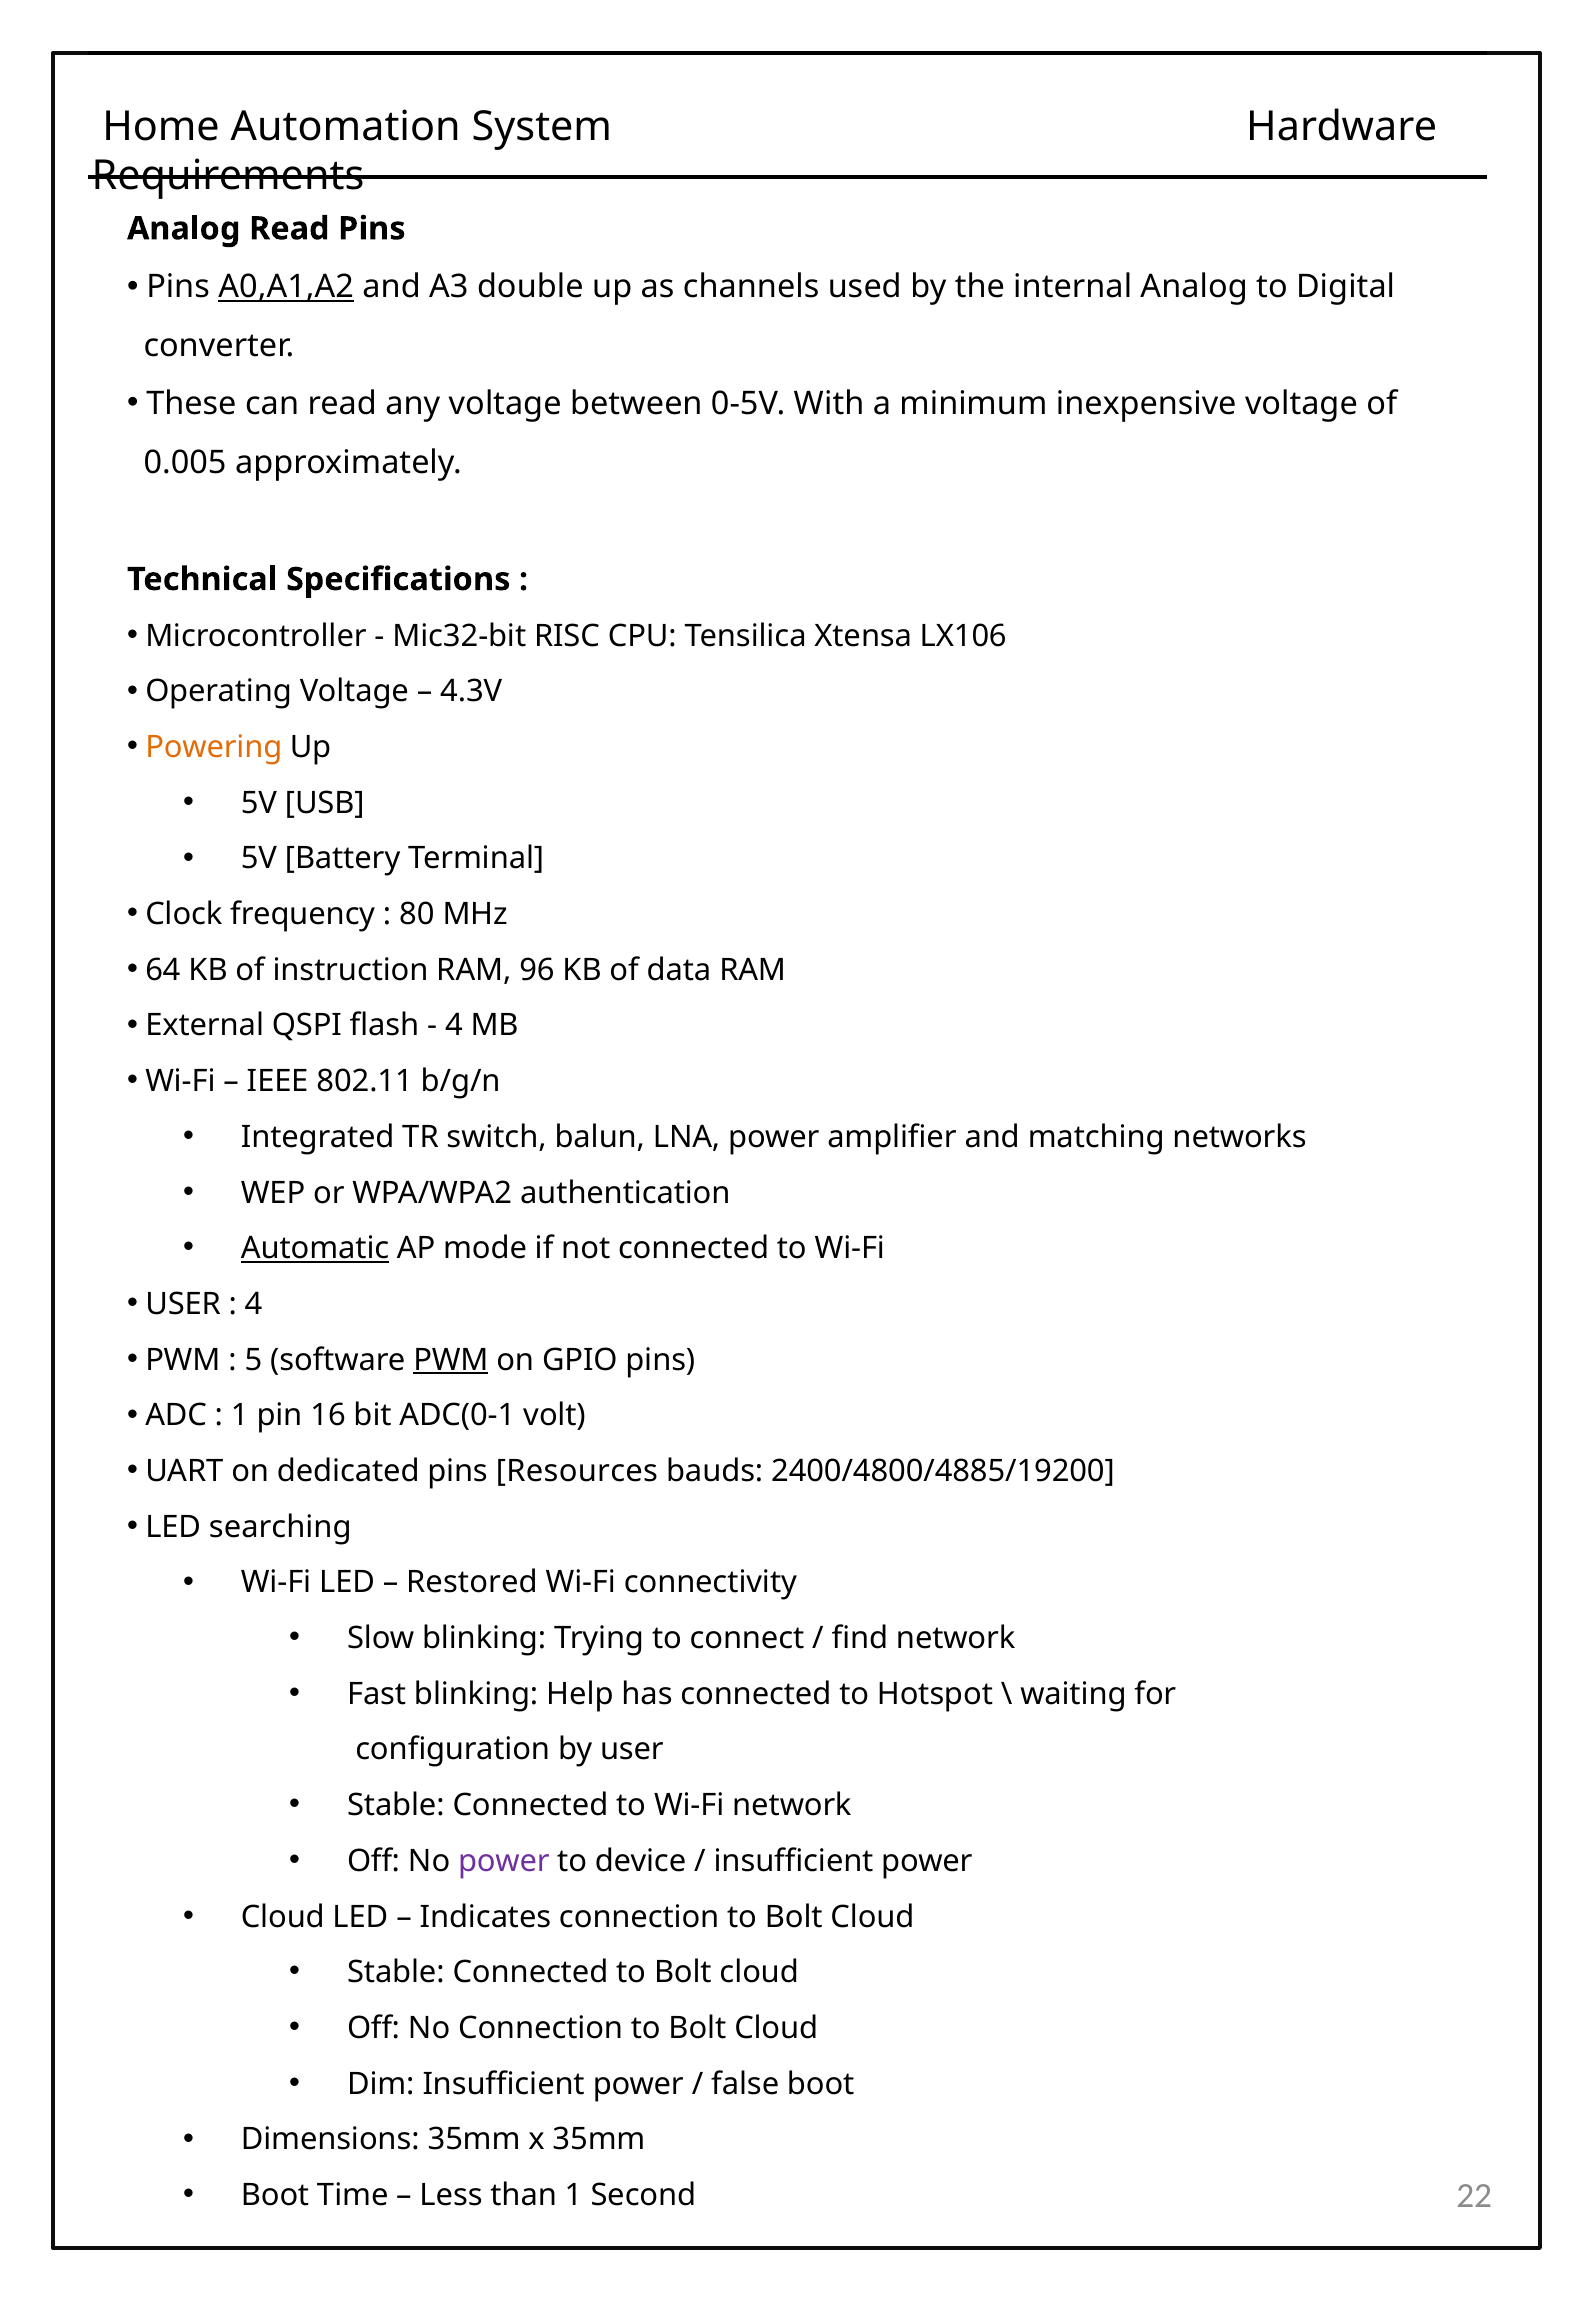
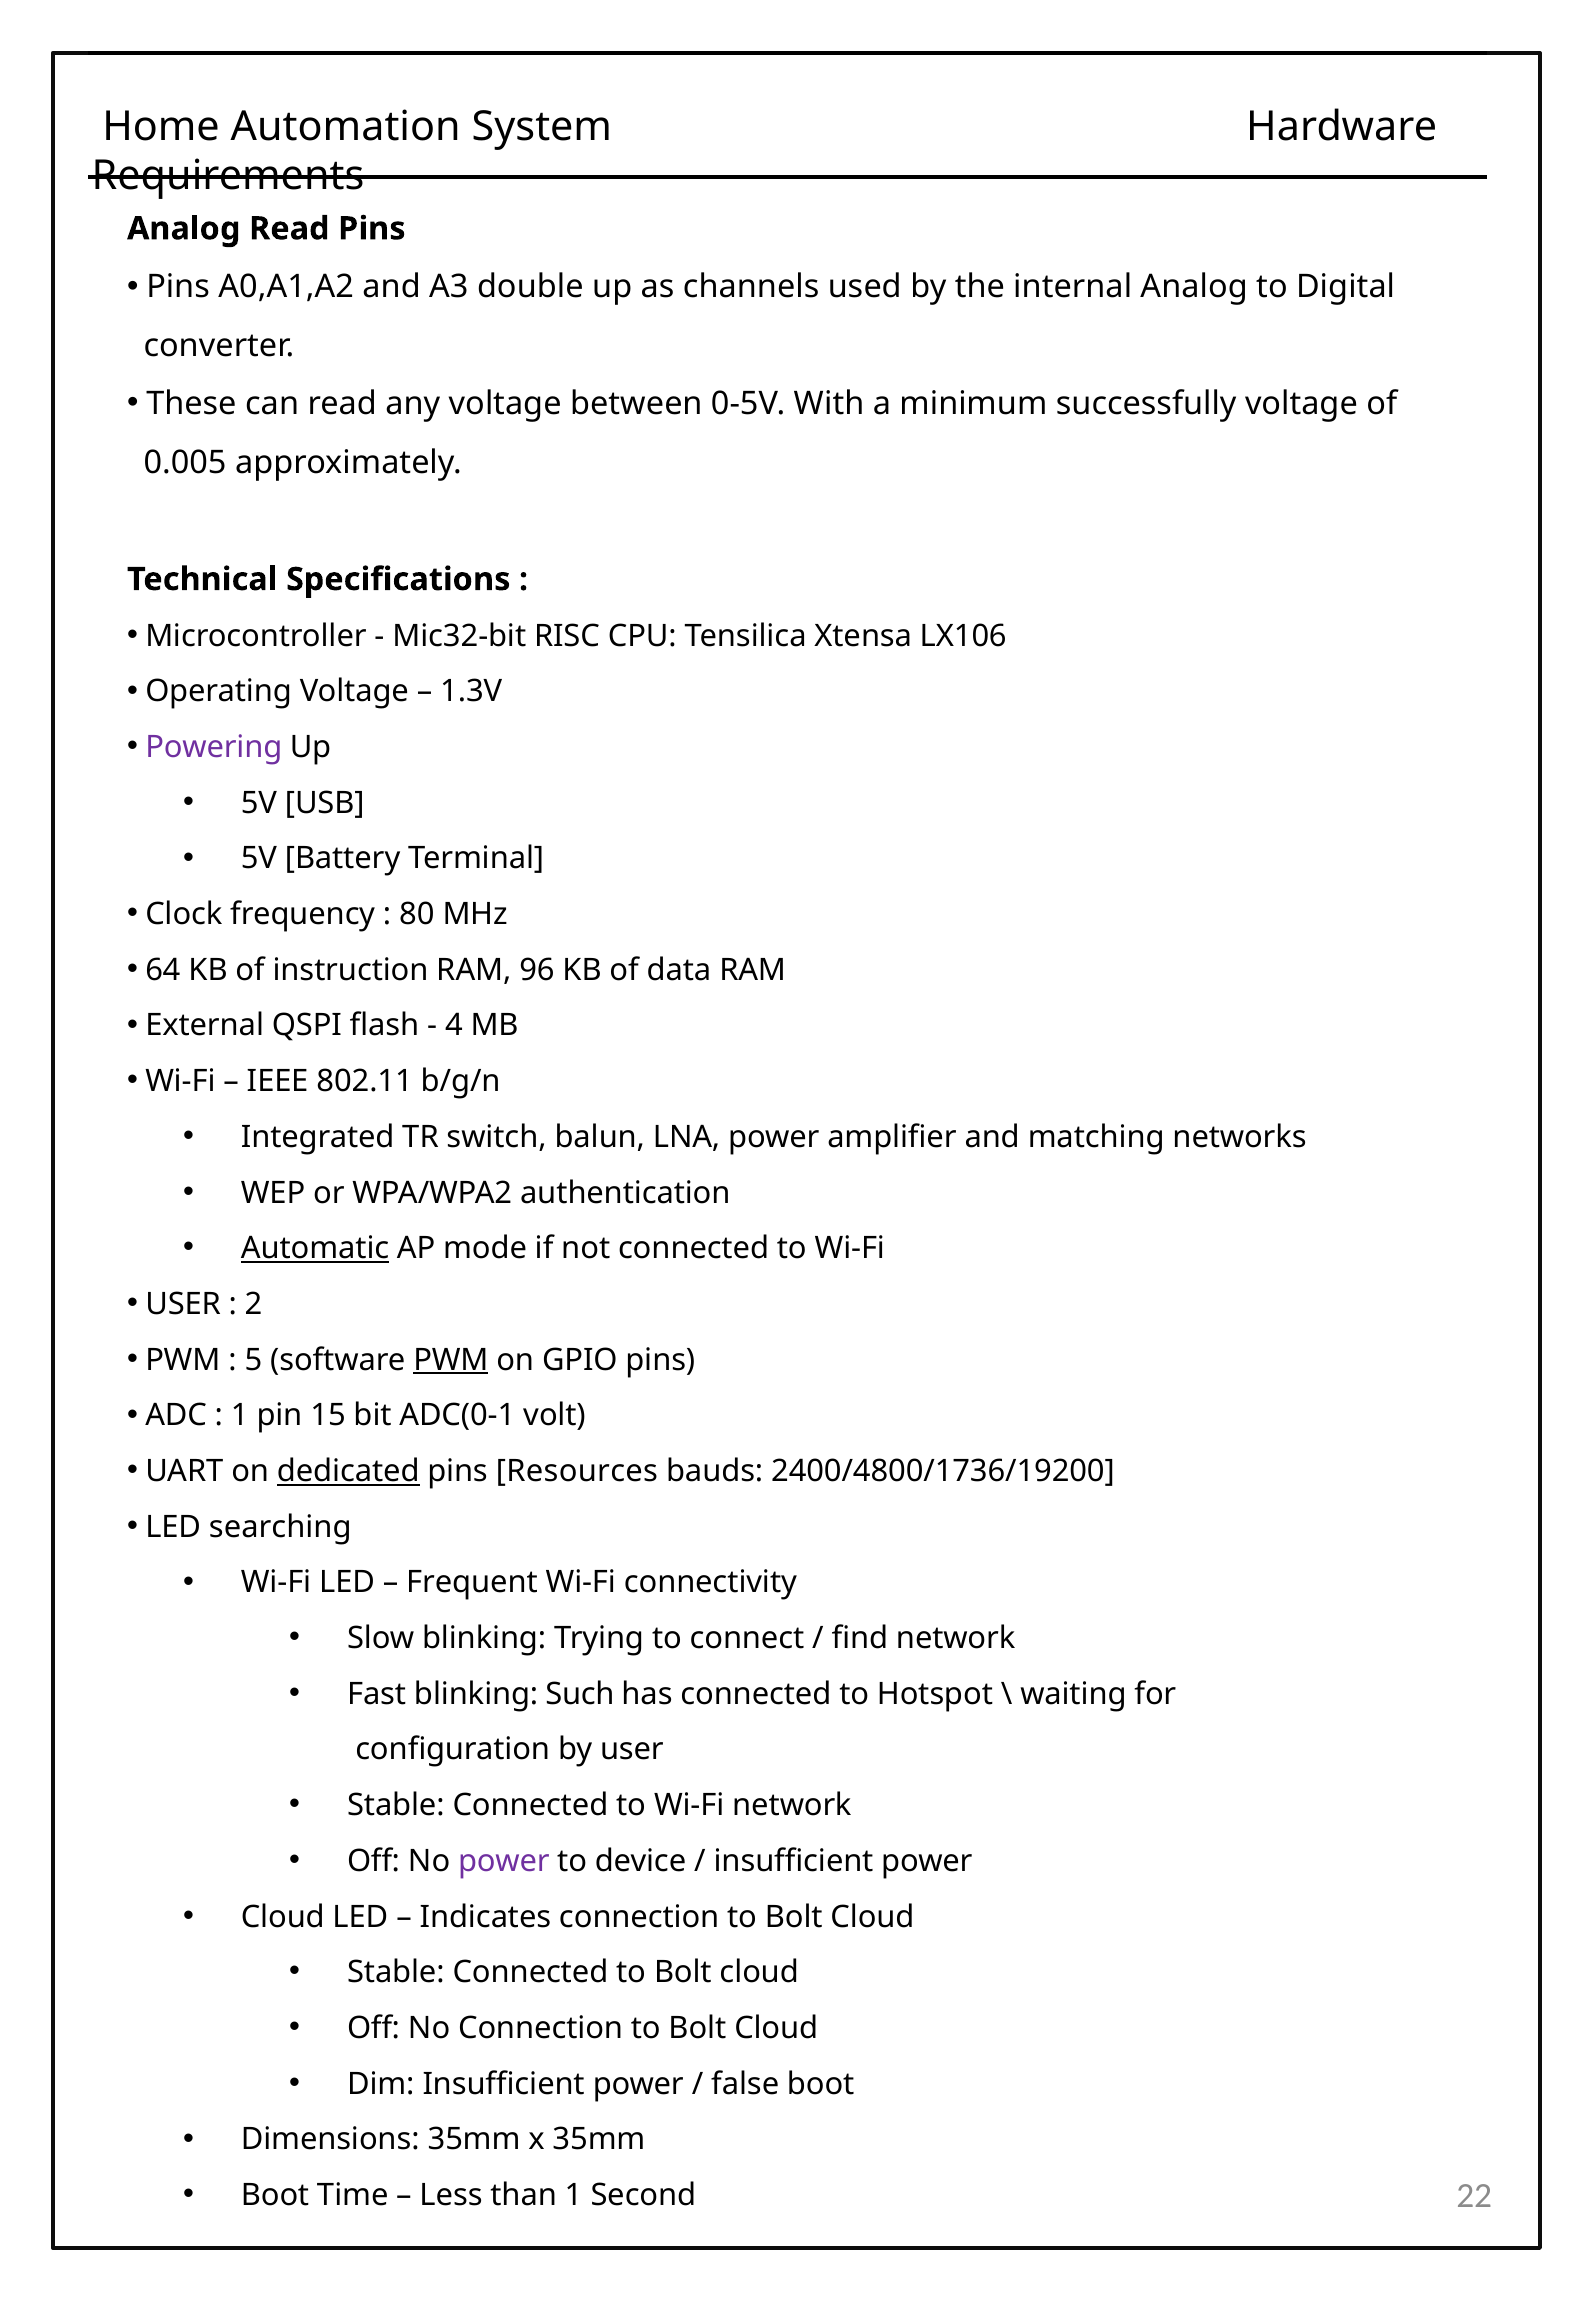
A0,A1,A2 underline: present -> none
inexpensive: inexpensive -> successfully
4.3V: 4.3V -> 1.3V
Powering colour: orange -> purple
4 at (254, 1304): 4 -> 2
16: 16 -> 15
dedicated underline: none -> present
2400/4800/4885/19200: 2400/4800/4885/19200 -> 2400/4800/1736/19200
Restored: Restored -> Frequent
Help: Help -> Such
